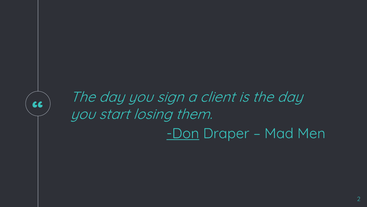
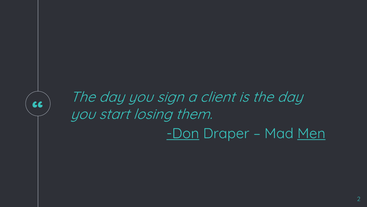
Men underline: none -> present
